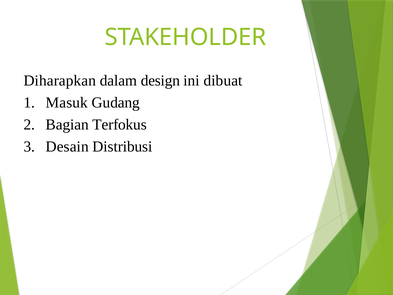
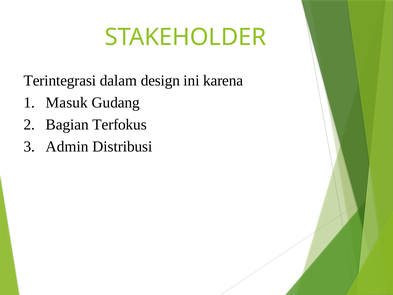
Diharapkan: Diharapkan -> Terintegrasi
dibuat: dibuat -> karena
Desain: Desain -> Admin
